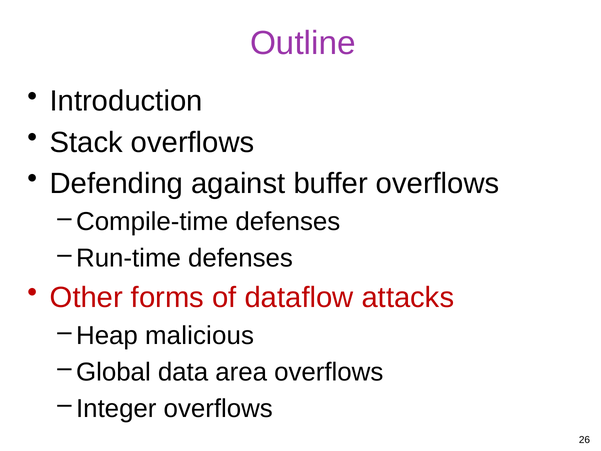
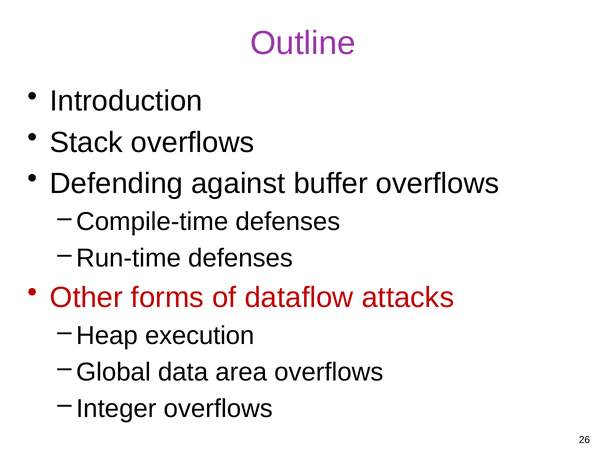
malicious: malicious -> execution
